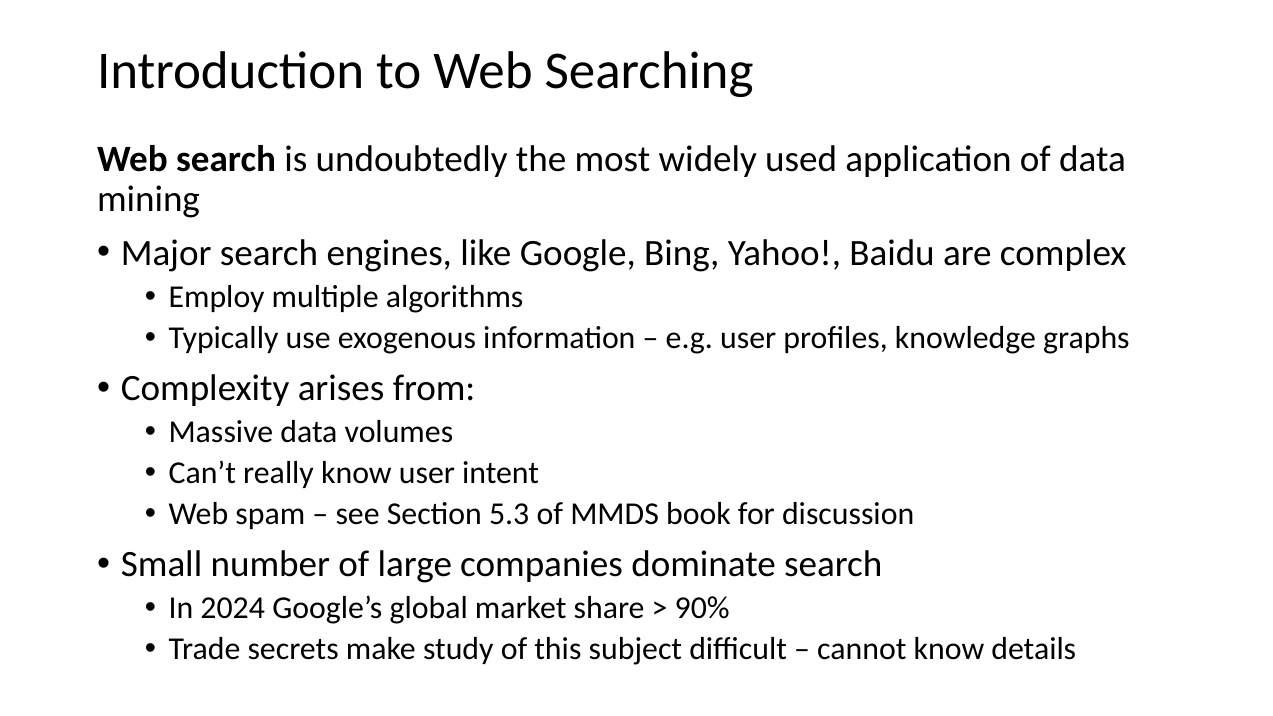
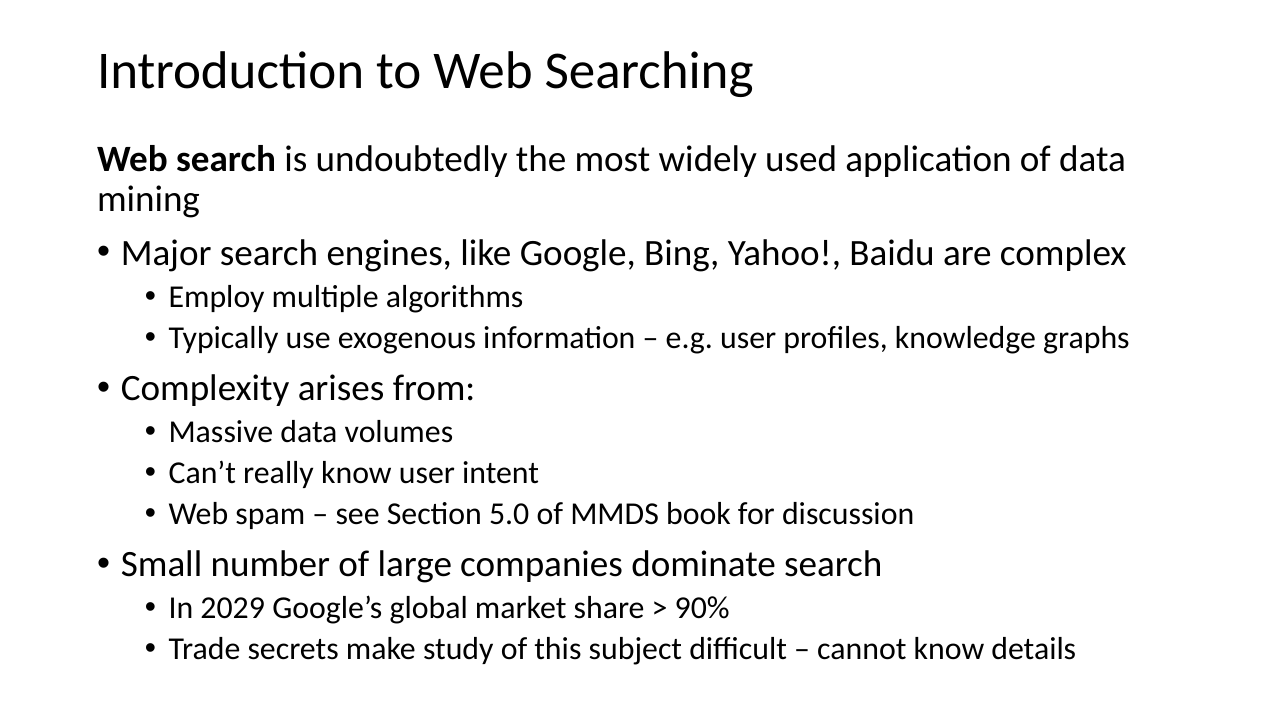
5.3: 5.3 -> 5.0
2024: 2024 -> 2029
